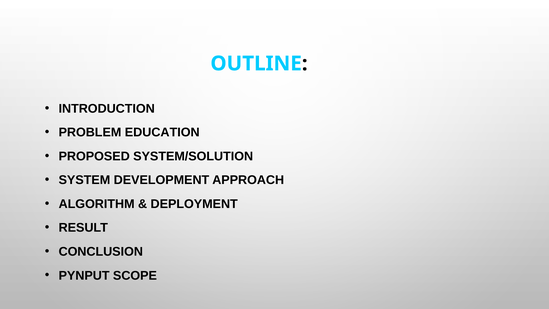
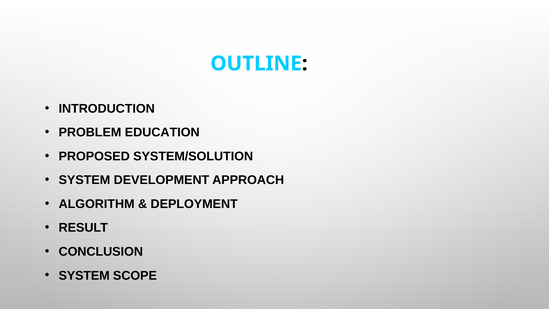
PYNPUT at (84, 275): PYNPUT -> SYSTEM
